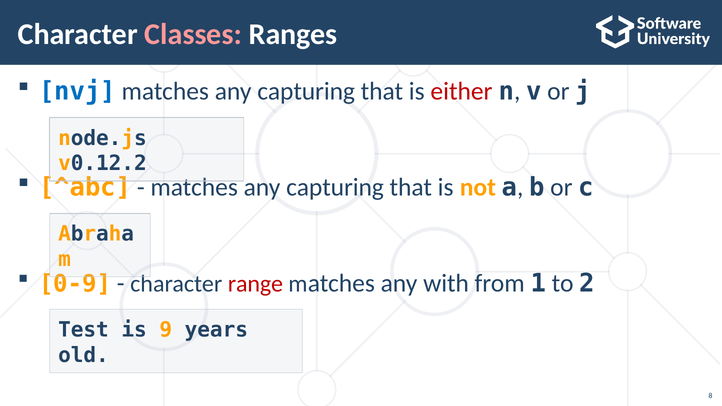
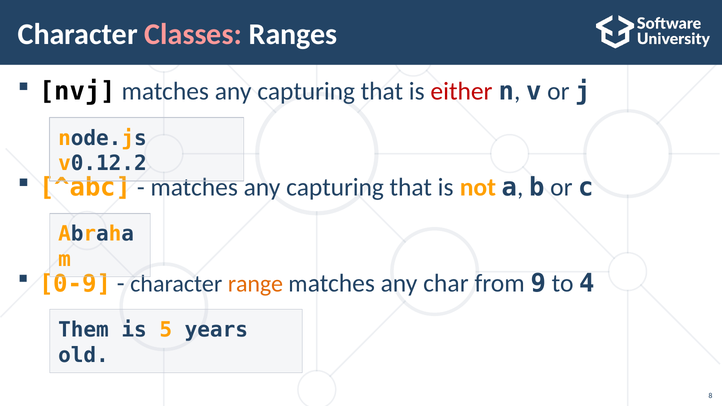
nvj colour: blue -> black
range colour: red -> orange
with: with -> char
1: 1 -> 9
2: 2 -> 4
Test: Test -> Them
9: 9 -> 5
